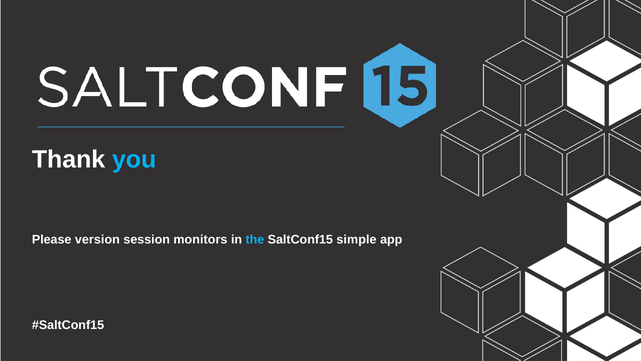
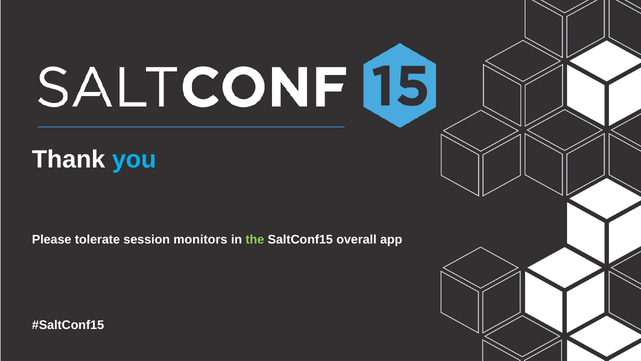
version: version -> tolerate
the colour: light blue -> light green
simple: simple -> overall
